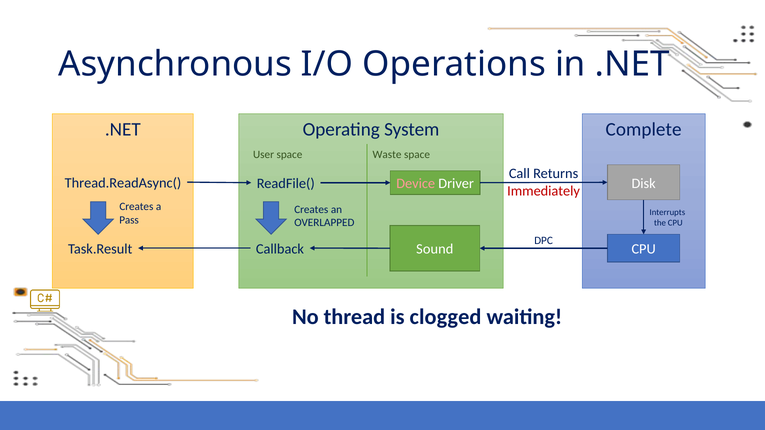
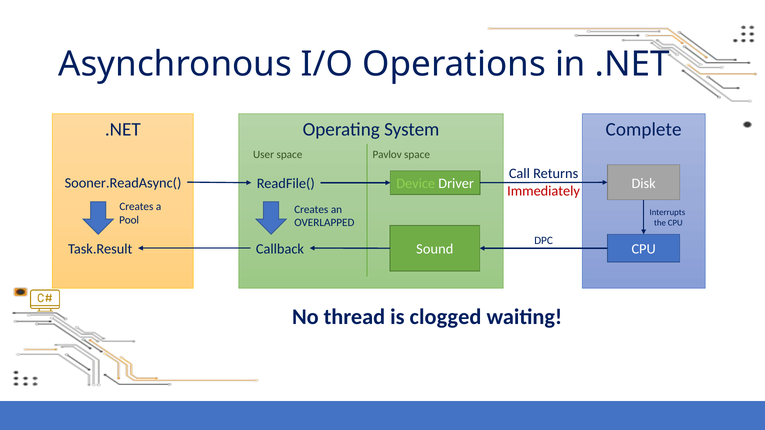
Waste: Waste -> Pavlov
Thread.ReadAsync(: Thread.ReadAsync( -> Sooner.ReadAsync(
Device colour: pink -> light green
Pass: Pass -> Pool
